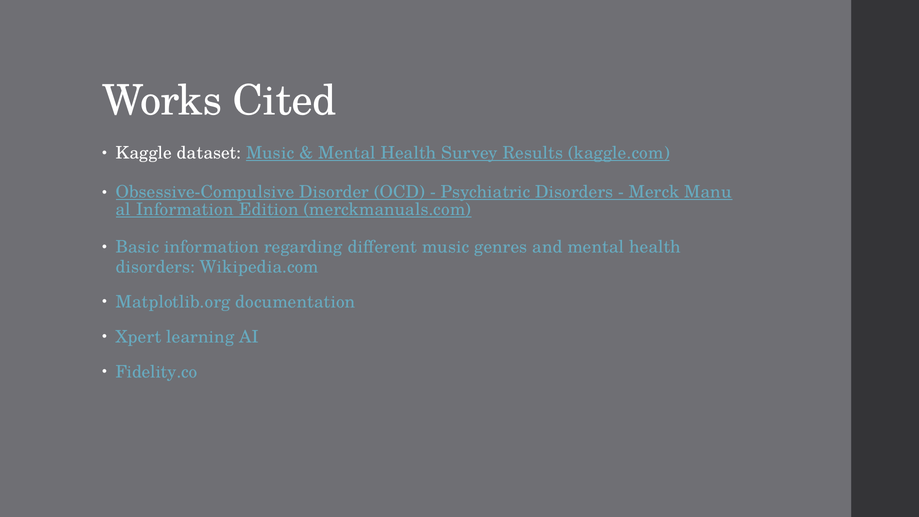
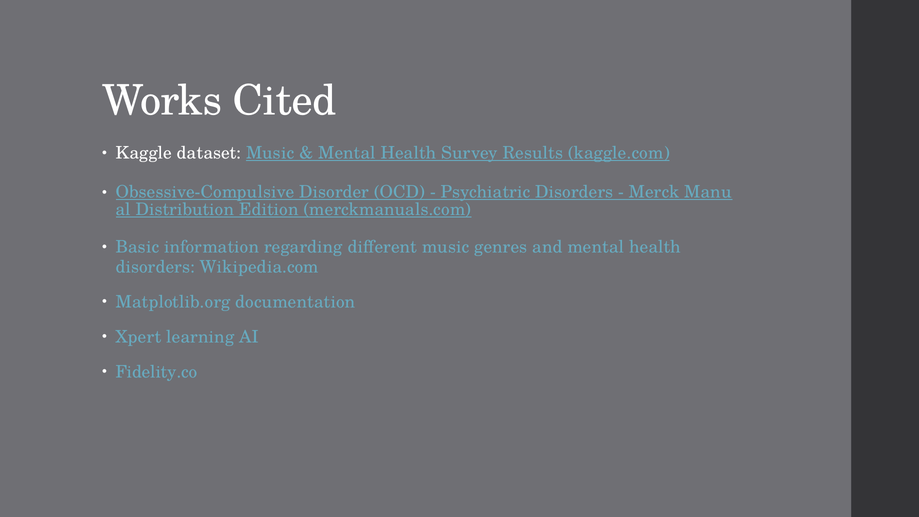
Information at (185, 209): Information -> Distribution
